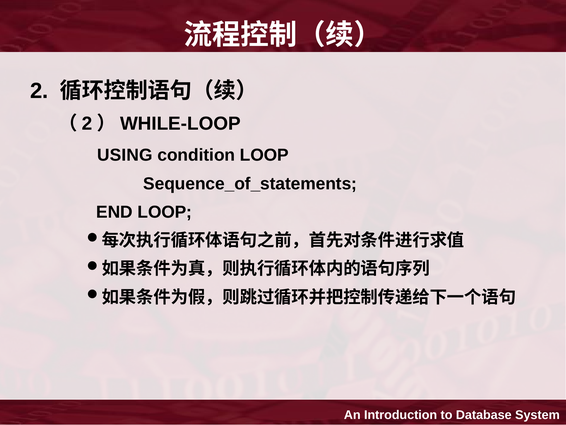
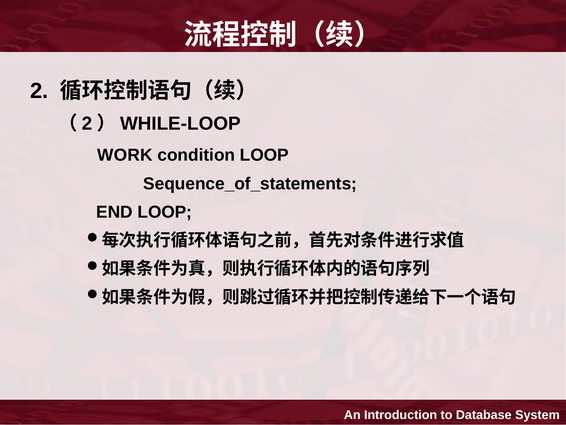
USING: USING -> WORK
